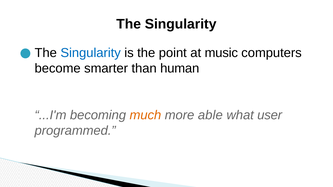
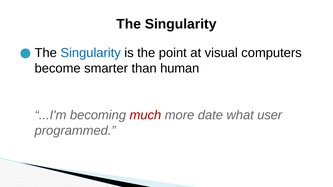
music: music -> visual
much colour: orange -> red
able: able -> date
